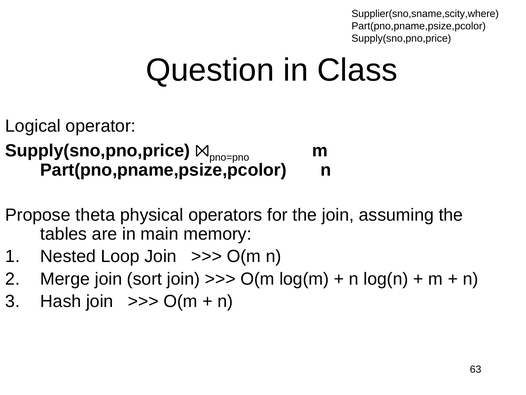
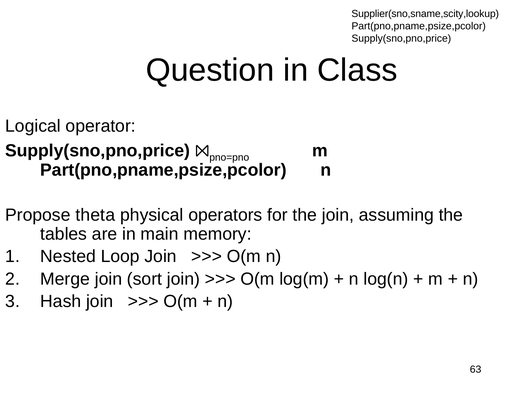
Supplier(sno,sname,scity,where: Supplier(sno,sname,scity,where -> Supplier(sno,sname,scity,lookup
